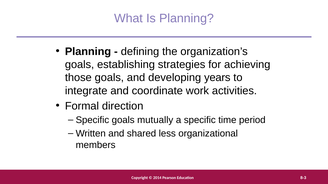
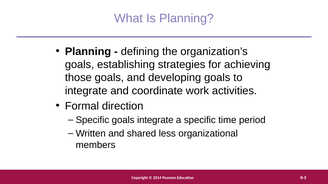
developing years: years -> goals
goals mutually: mutually -> integrate
